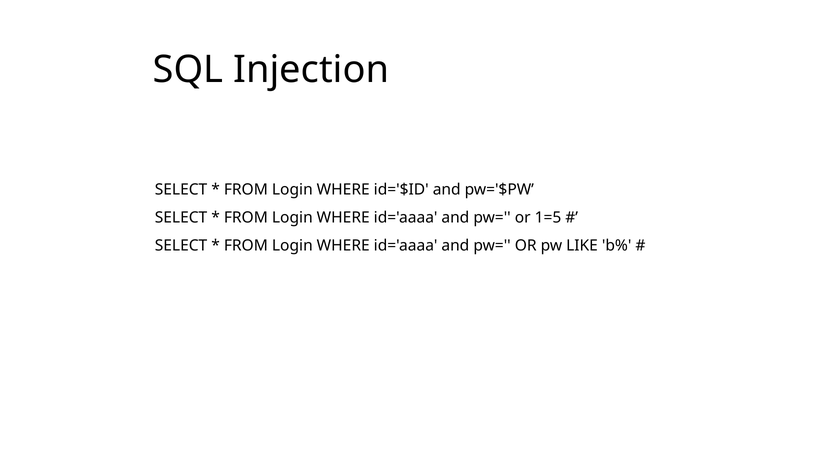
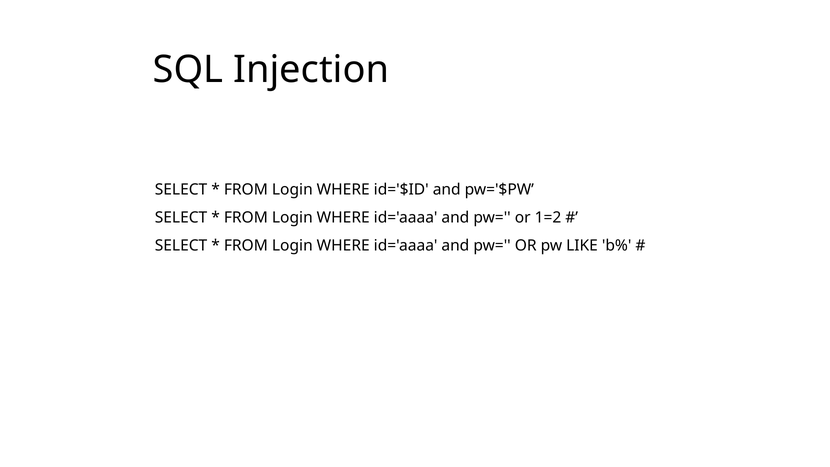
1=5: 1=5 -> 1=2
